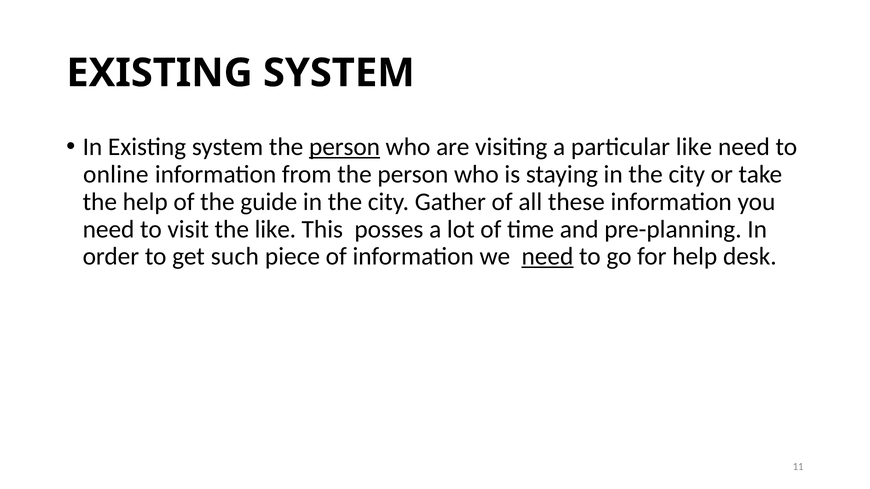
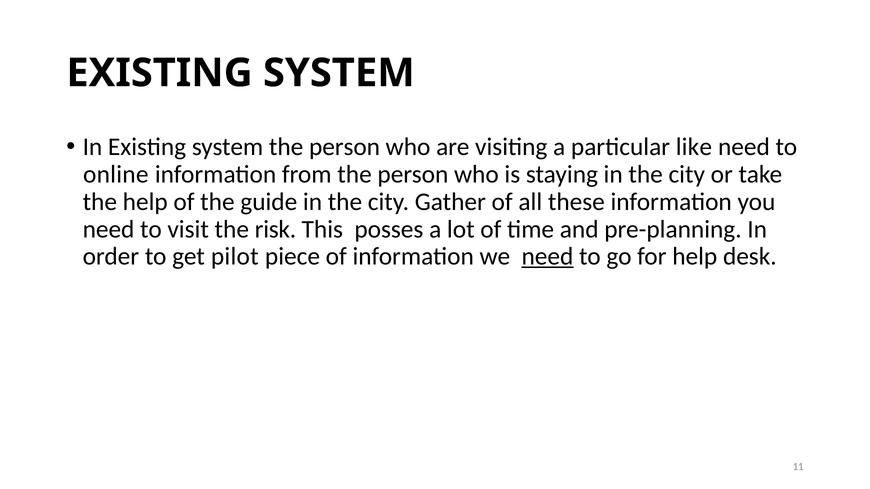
person at (345, 147) underline: present -> none
the like: like -> risk
such: such -> pilot
